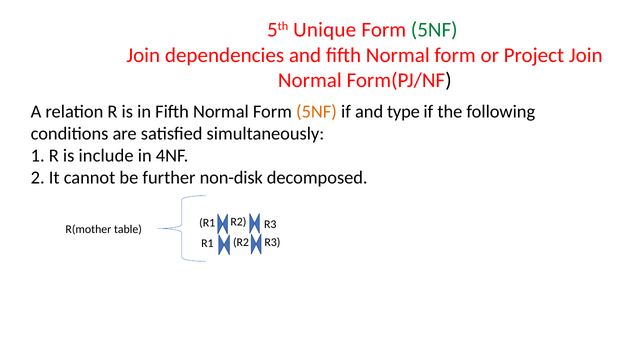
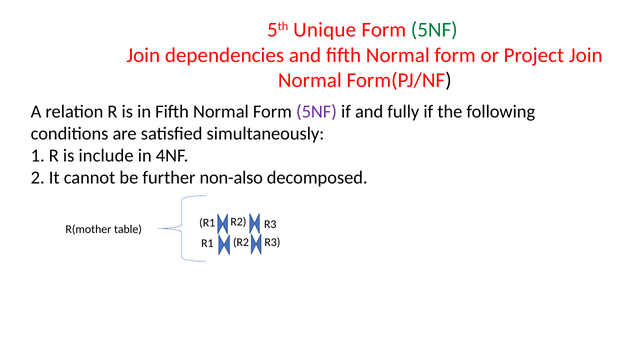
5NF at (316, 112) colour: orange -> purple
type: type -> fully
non-disk: non-disk -> non-also
